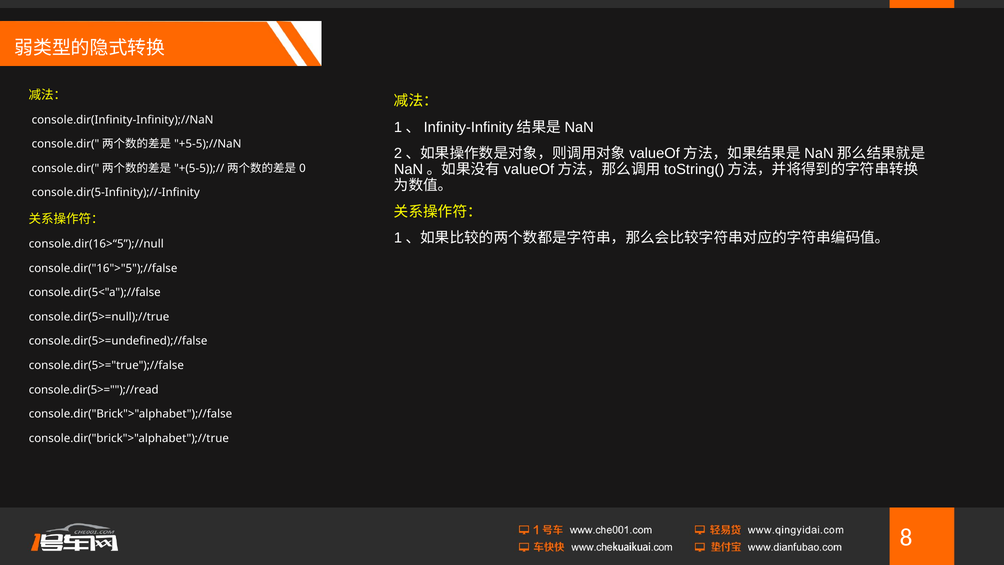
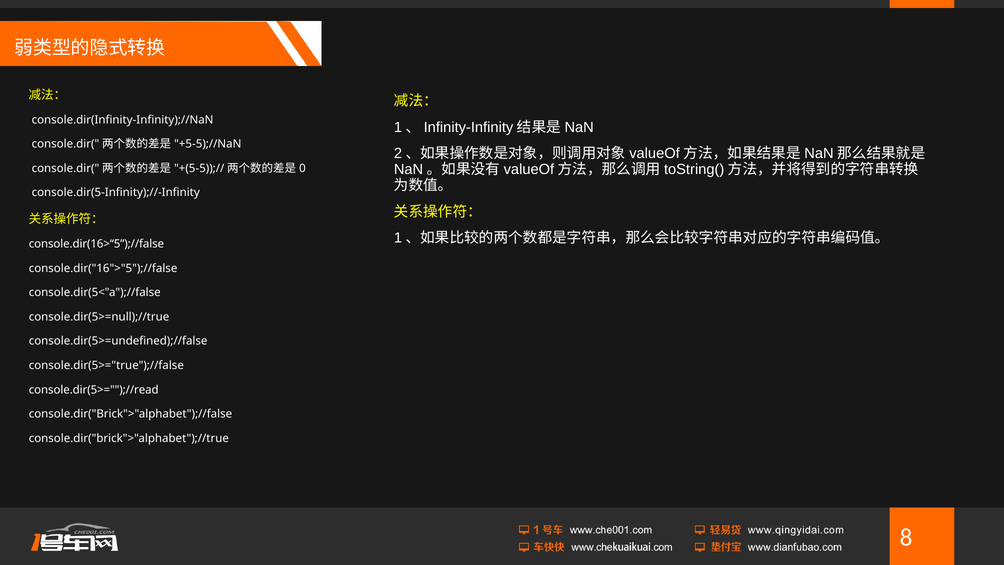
console.dir(16>“5”);//null: console.dir(16>“5”);//null -> console.dir(16>“5”);//false
